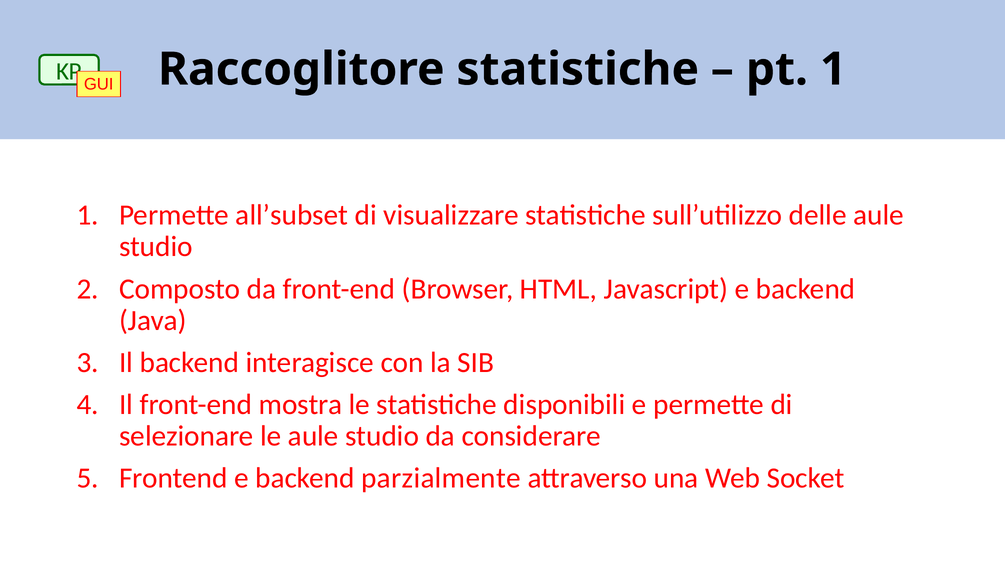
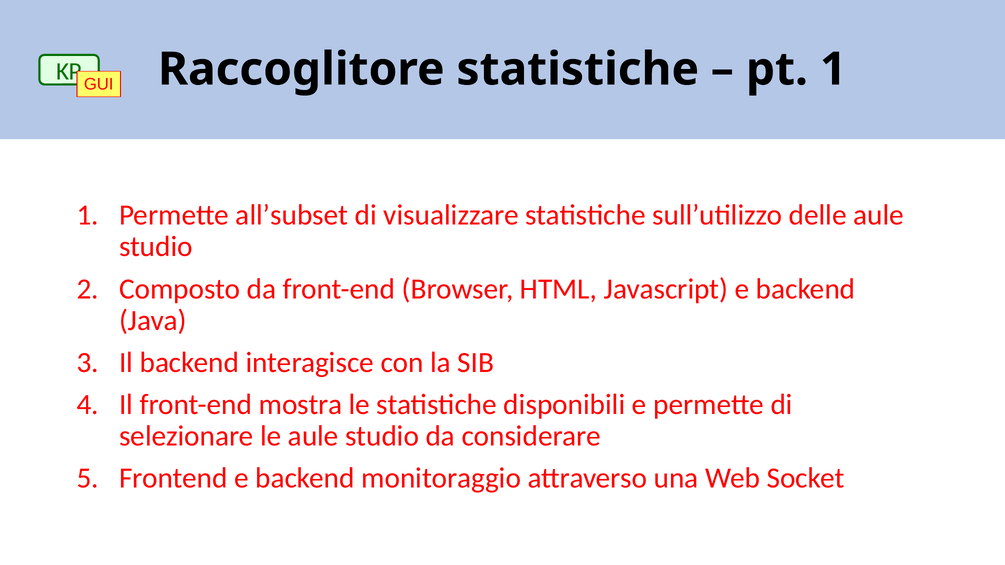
parzialmente: parzialmente -> monitoraggio
